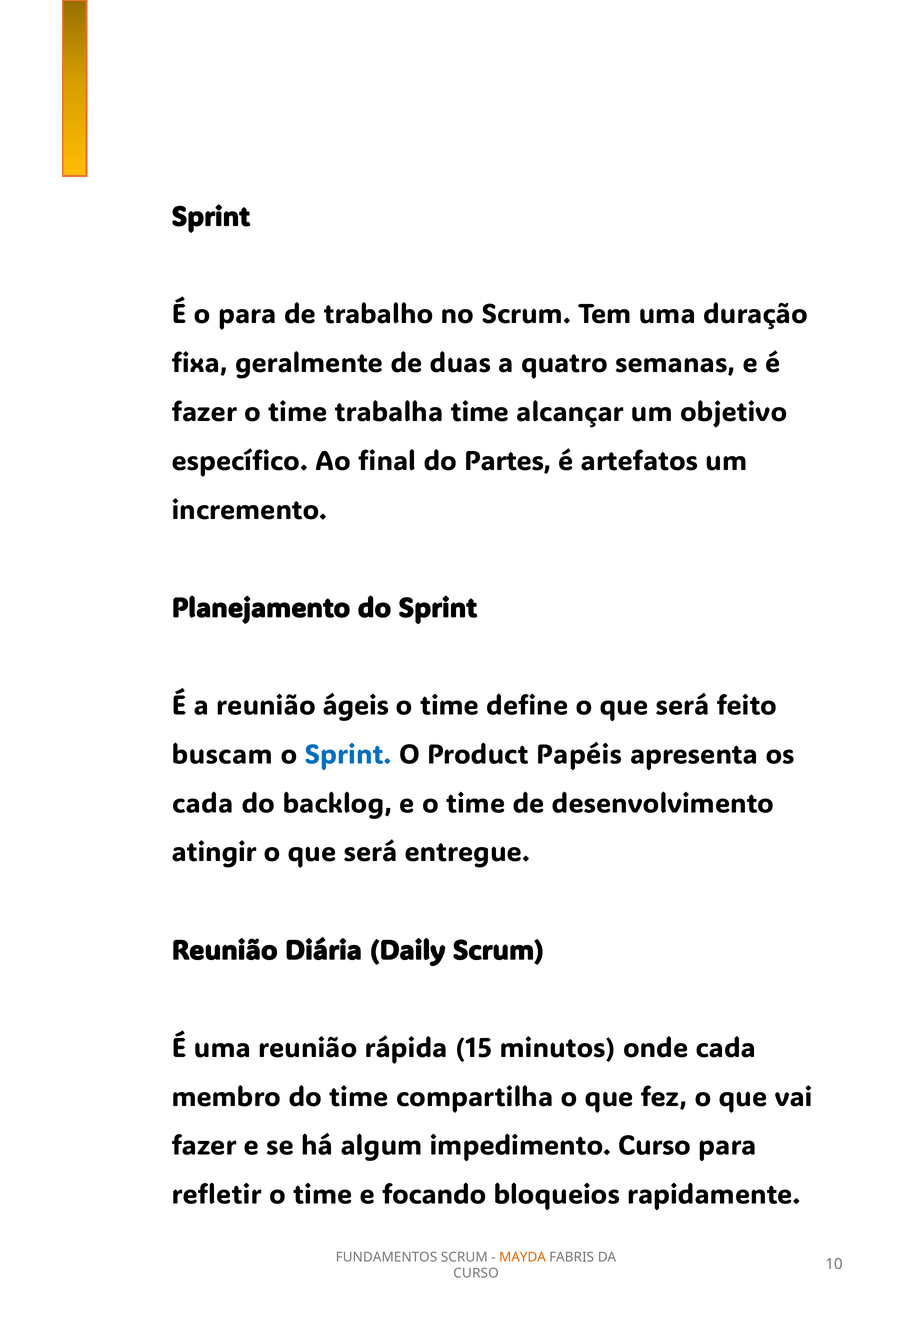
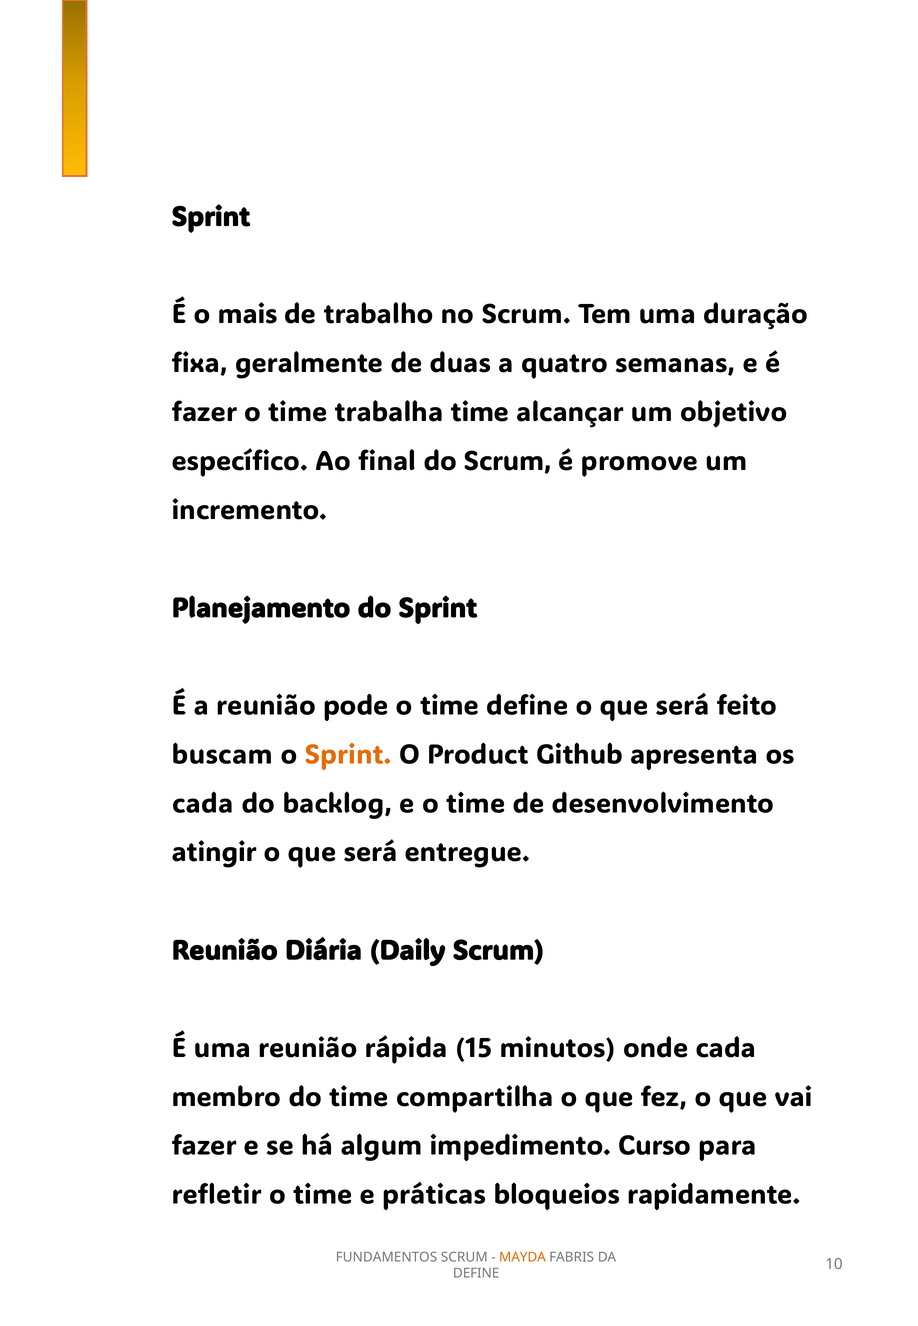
o para: para -> mais
do Partes: Partes -> Scrum
artefatos: artefatos -> promove
ágeis: ágeis -> pode
Sprint at (348, 755) colour: blue -> orange
Papéis: Papéis -> Github
focando: focando -> práticas
CURSO at (476, 1273): CURSO -> DEFINE
